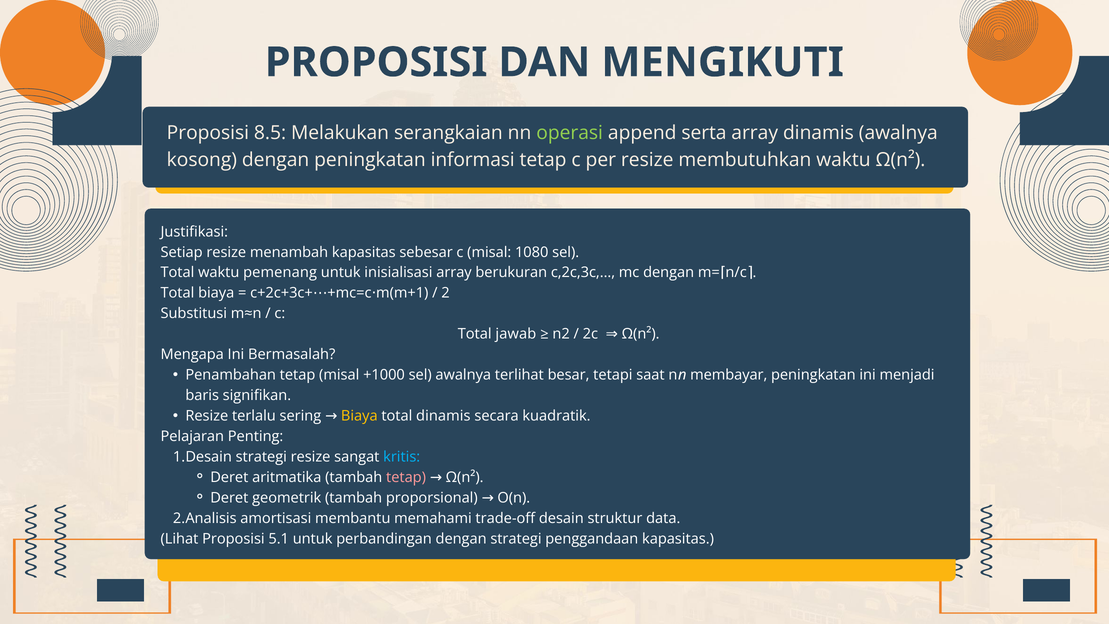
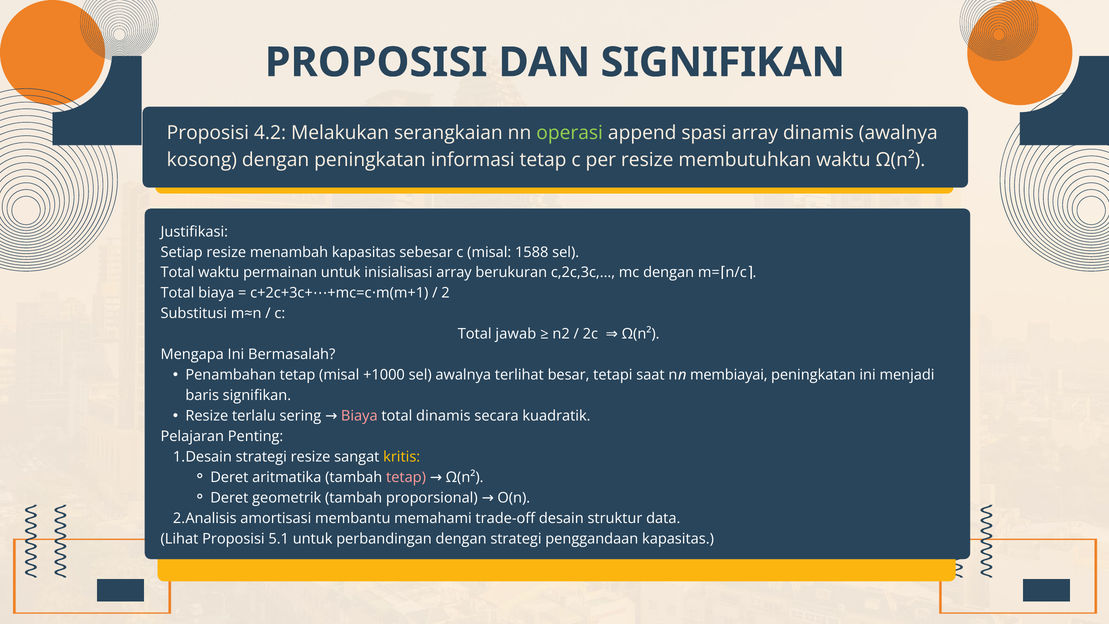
DAN MENGIKUTI: MENGIKUTI -> SIGNIFIKAN
8.5: 8.5 -> 4.2
serta: serta -> spasi
1080: 1080 -> 1588
pemenang: pemenang -> permainan
membayar: membayar -> membiayai
Biaya at (359, 416) colour: yellow -> pink
kritis colour: light blue -> yellow
